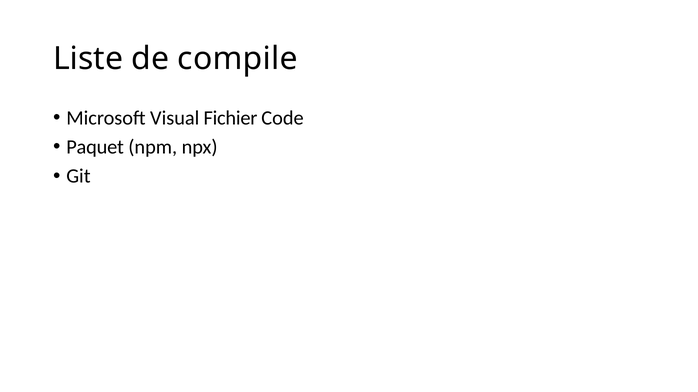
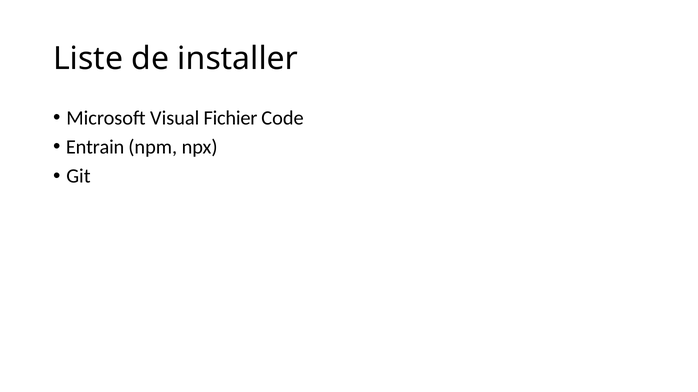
compile: compile -> installer
Paquet: Paquet -> Entrain
